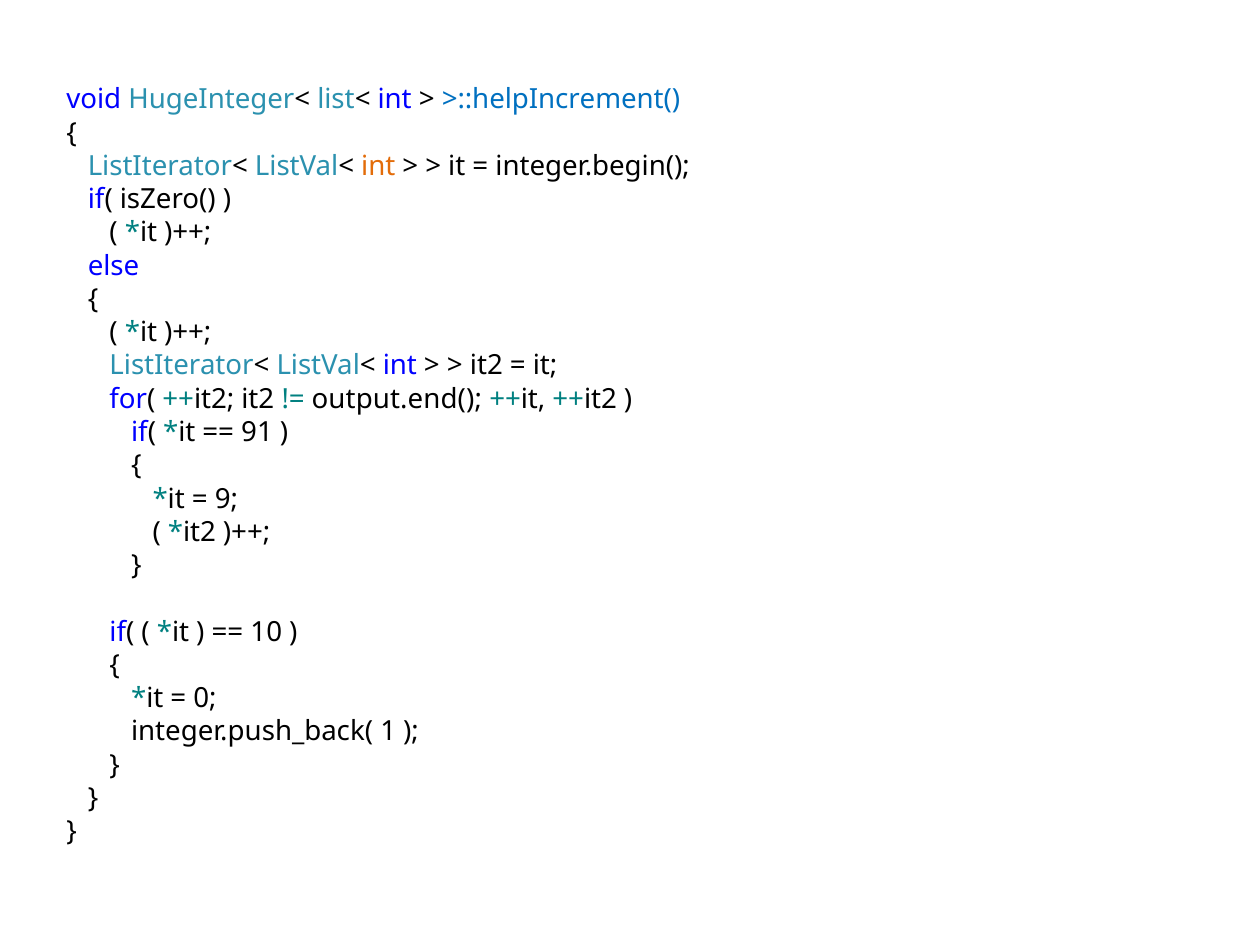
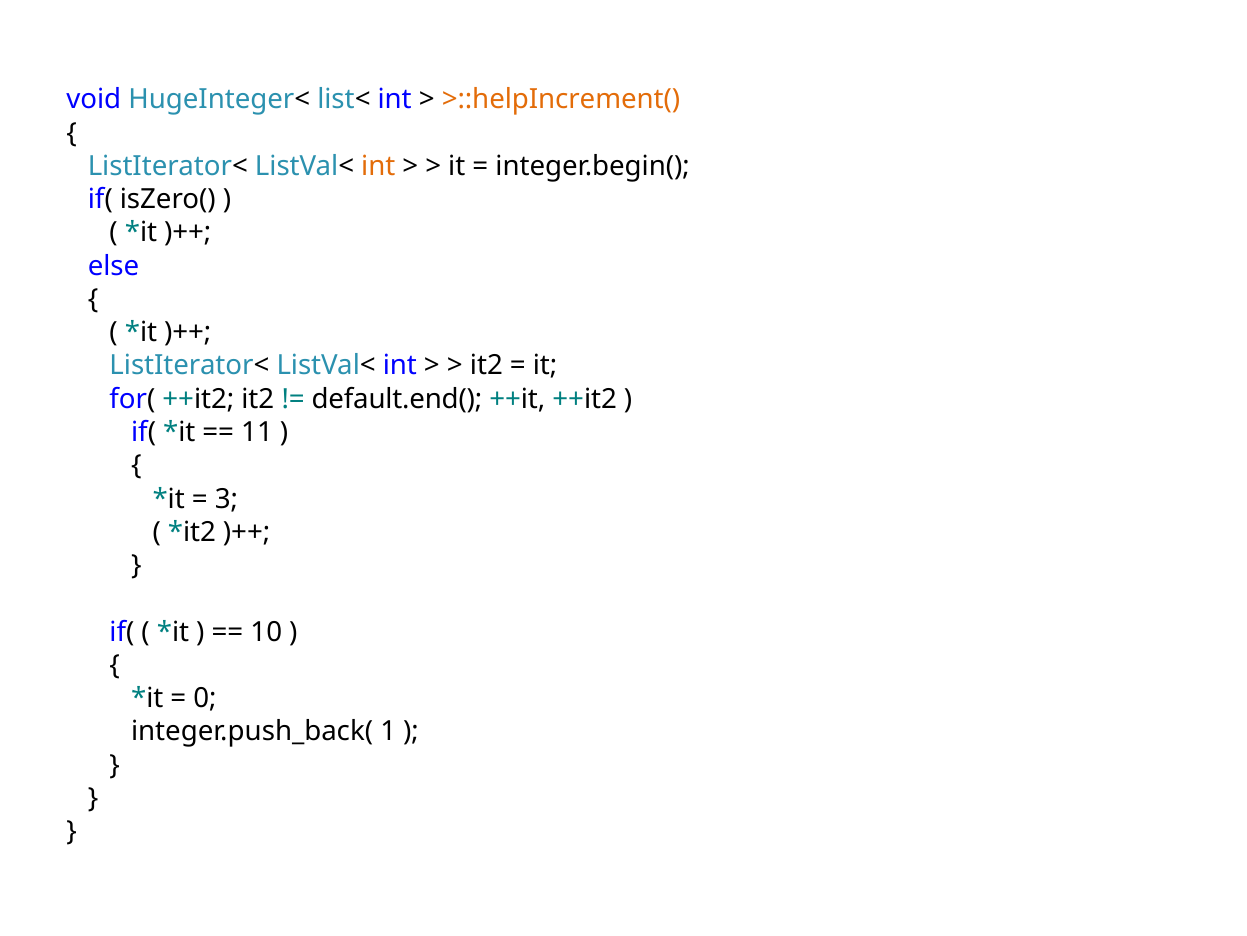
>::helpIncrement( colour: blue -> orange
output.end(: output.end( -> default.end(
91: 91 -> 11
9: 9 -> 3
